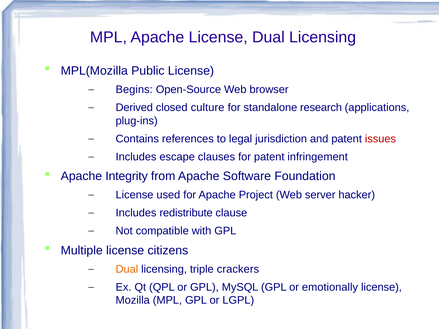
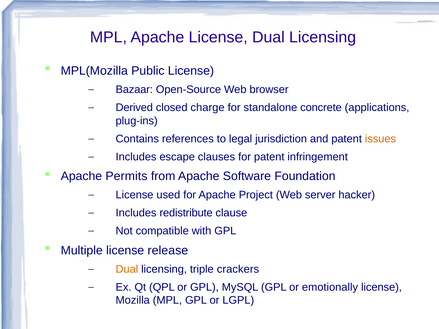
Begins: Begins -> Bazaar
culture: culture -> charge
research: research -> concrete
issues colour: red -> orange
Integrity: Integrity -> Permits
citizens: citizens -> release
